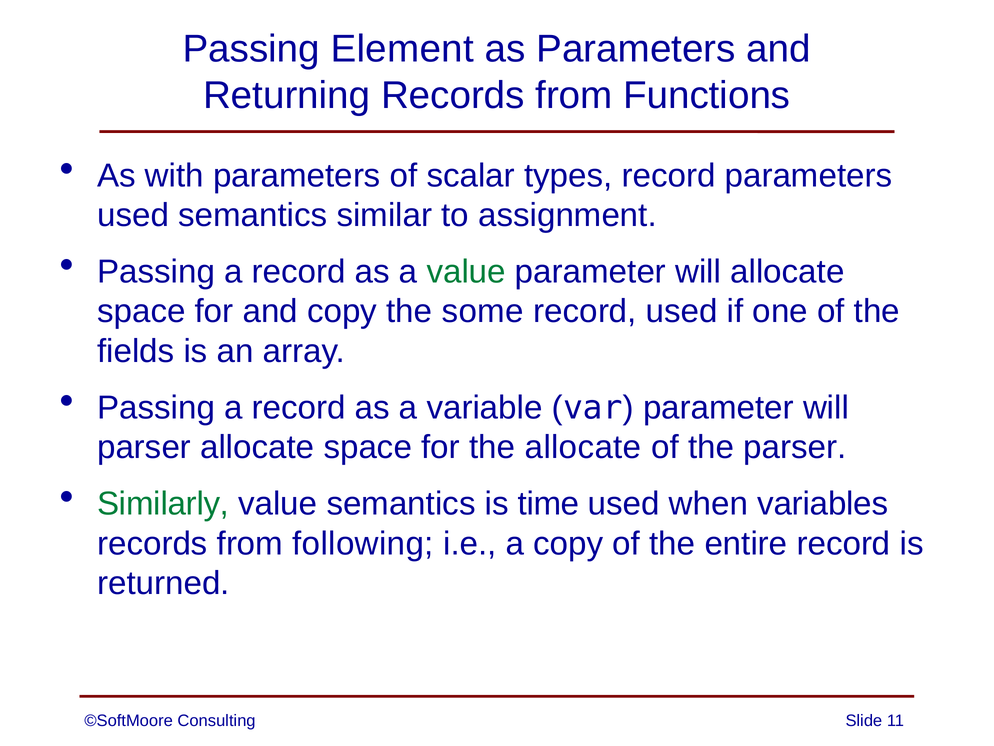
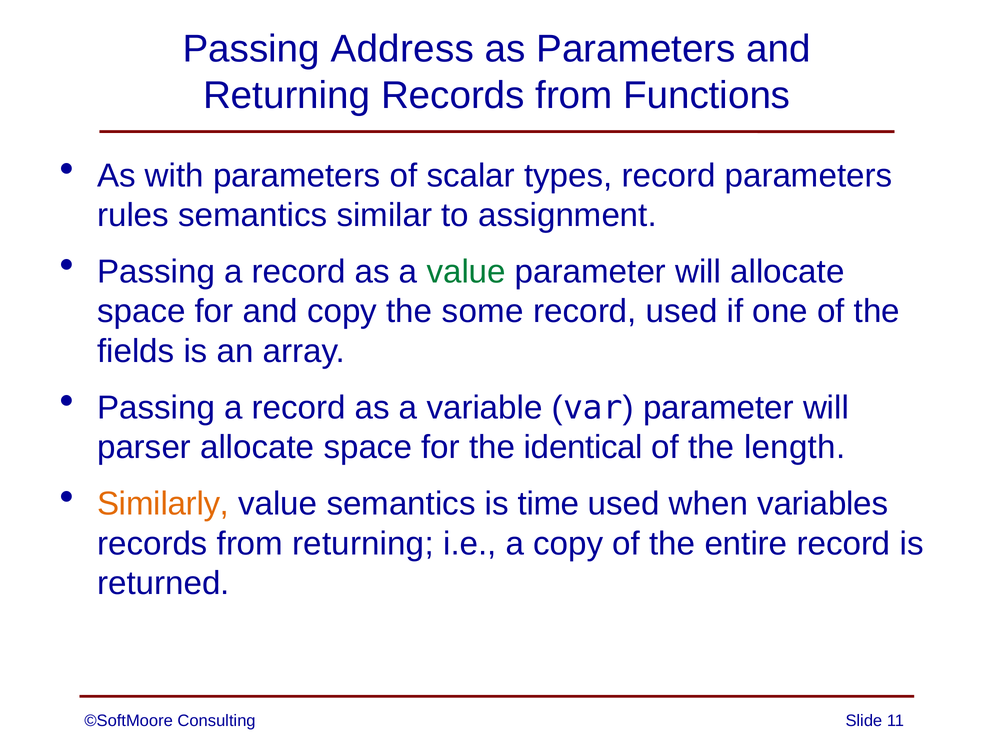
Element: Element -> Address
used at (133, 215): used -> rules
the allocate: allocate -> identical
the parser: parser -> length
Similarly colour: green -> orange
from following: following -> returning
